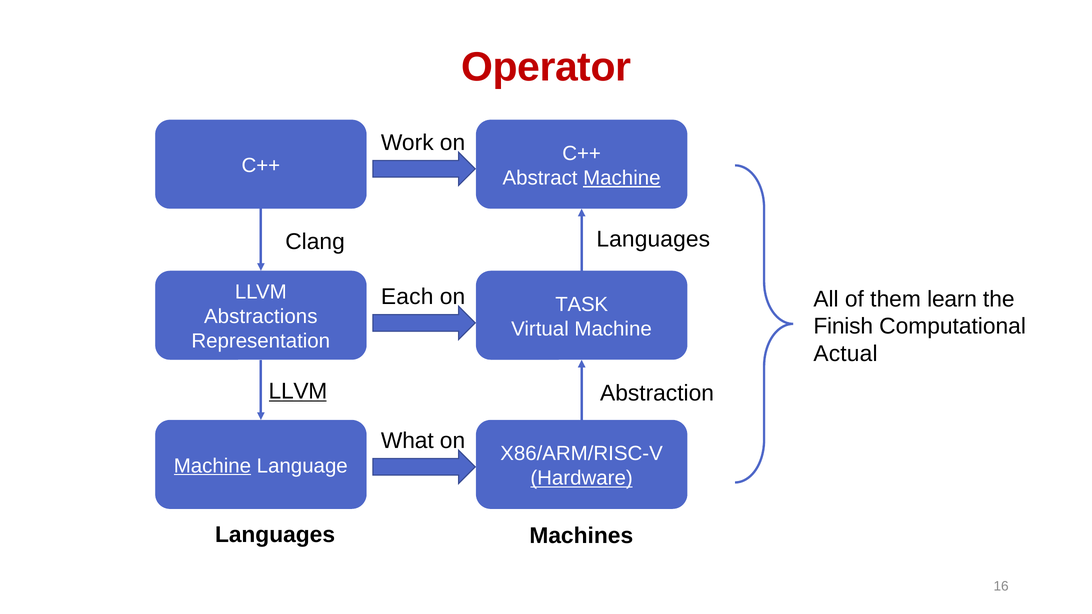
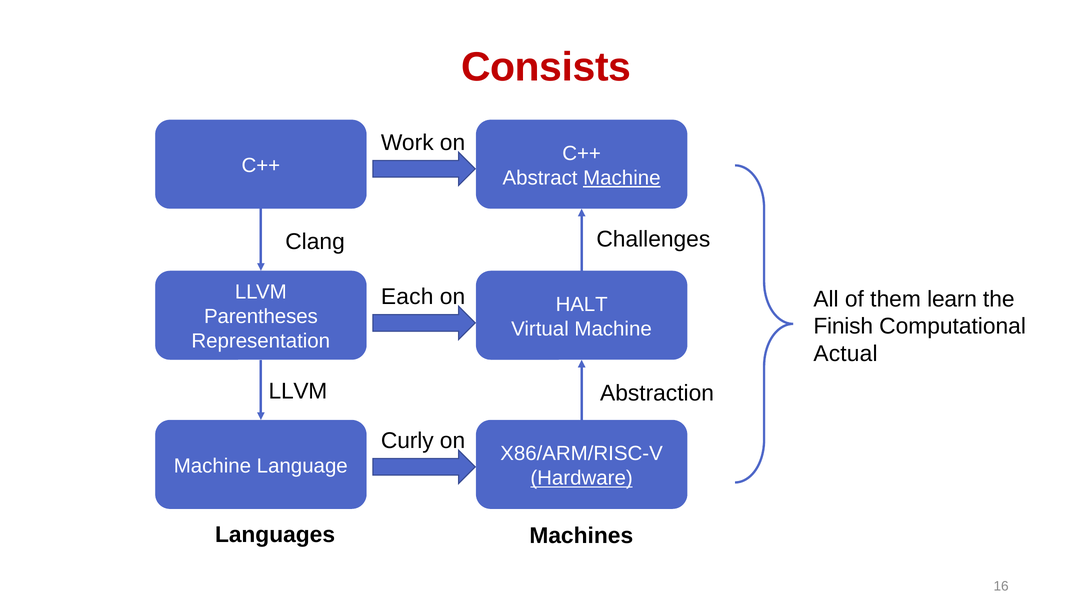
Operator: Operator -> Consists
Languages at (653, 239): Languages -> Challenges
TASK: TASK -> HALT
Abstractions: Abstractions -> Parentheses
LLVM at (298, 391) underline: present -> none
What: What -> Curly
Machine at (212, 466) underline: present -> none
